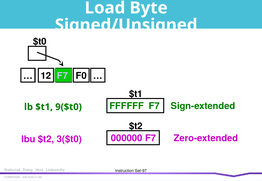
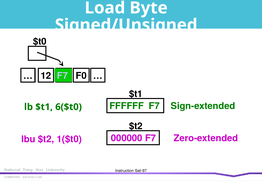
9($t0: 9($t0 -> 6($t0
3($t0: 3($t0 -> 1($t0
